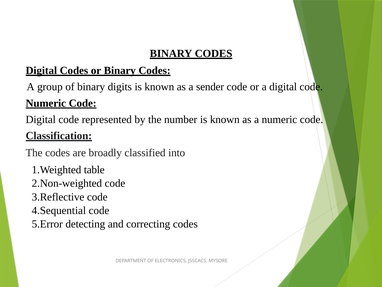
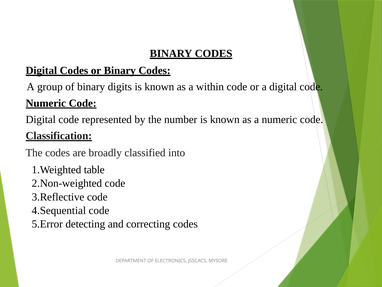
sender: sender -> within
